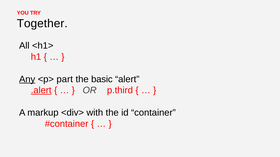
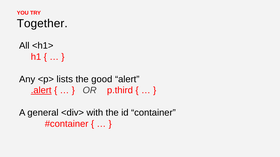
Any underline: present -> none
part: part -> lists
basic: basic -> good
markup: markup -> general
